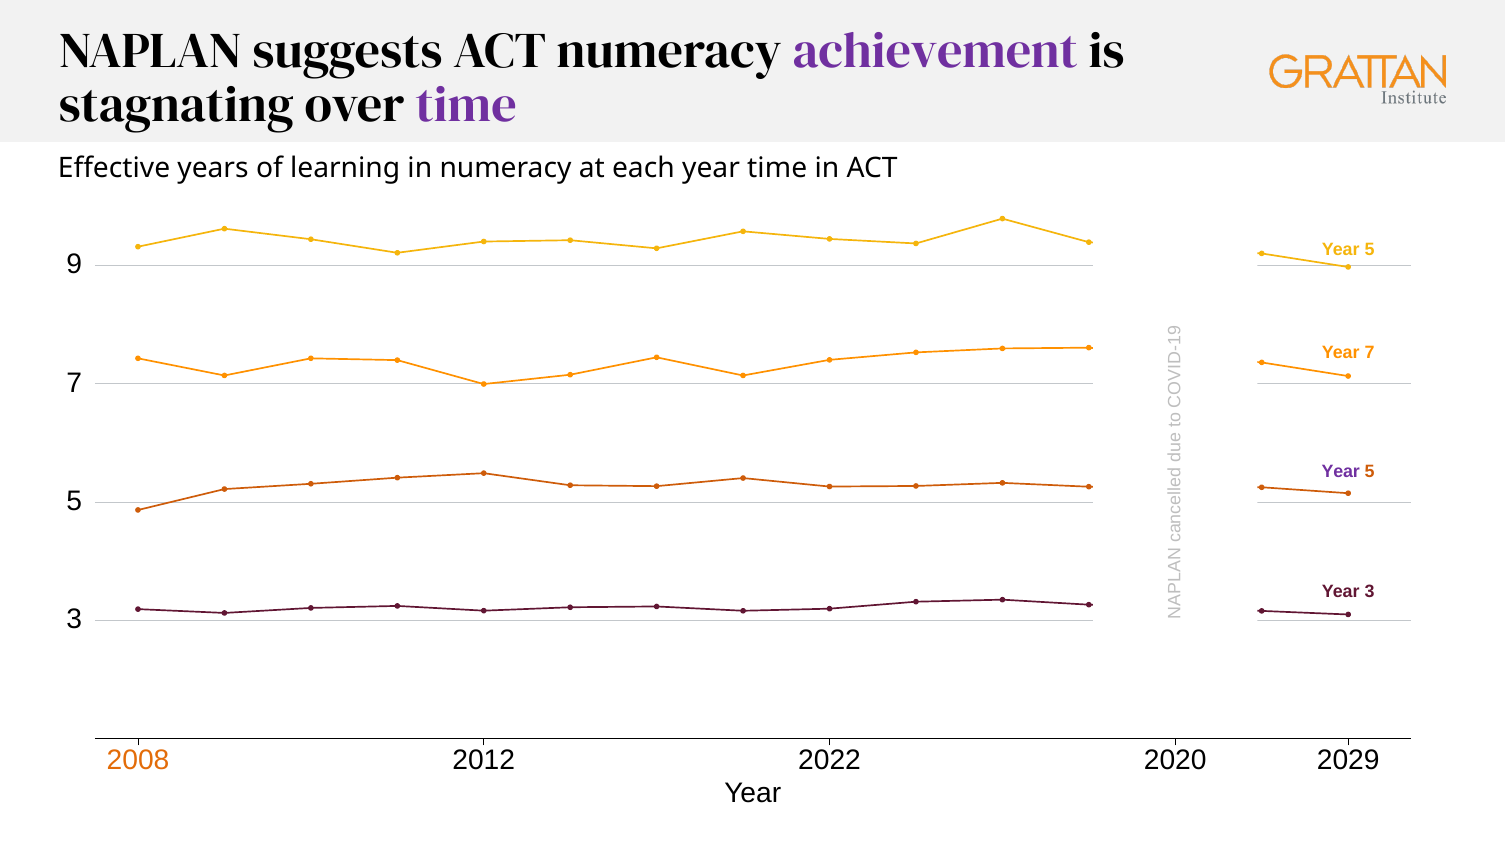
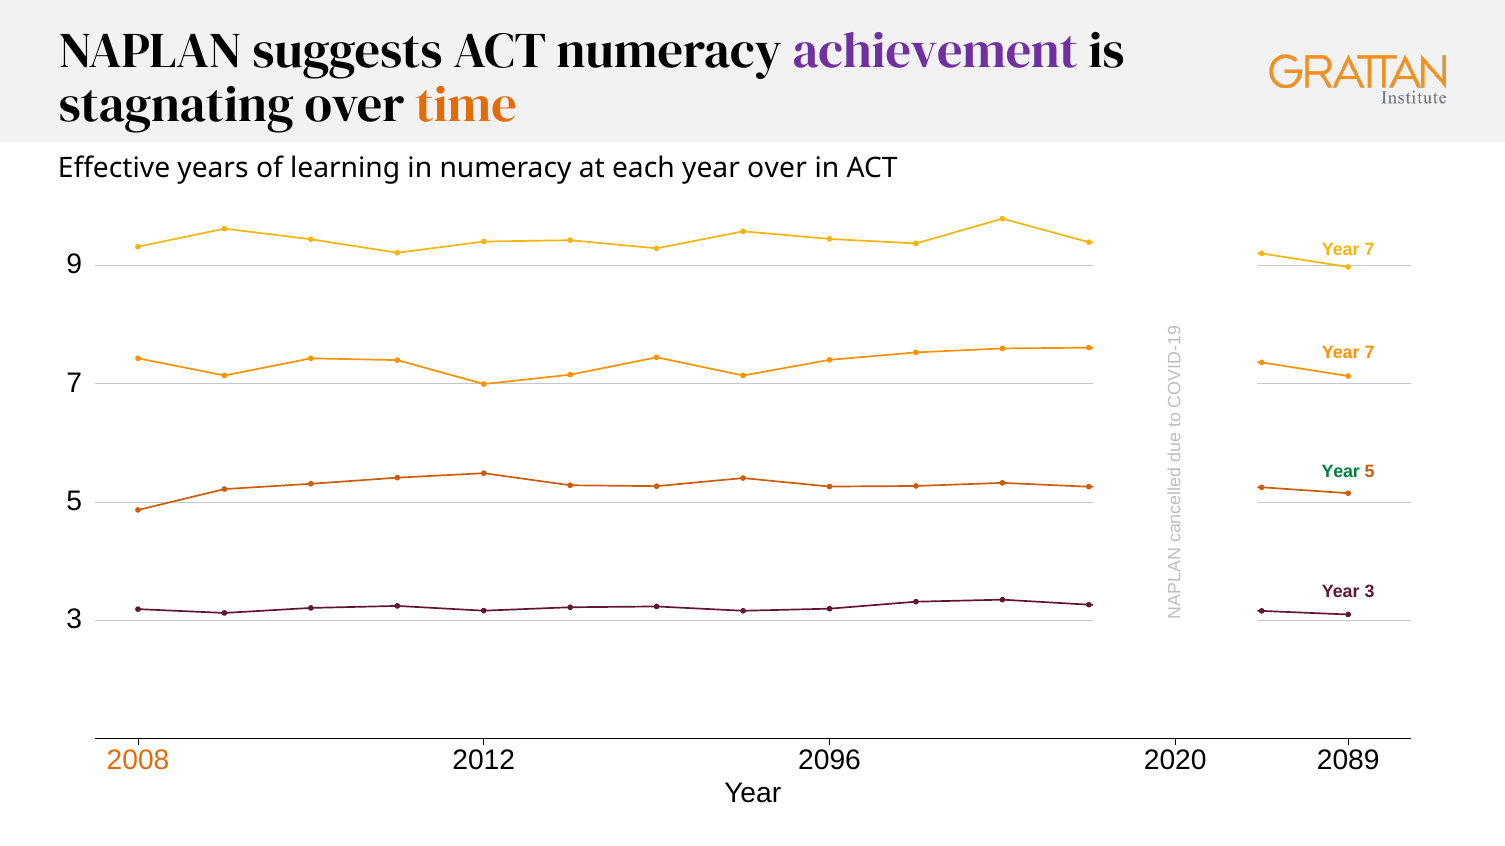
time at (466, 105) colour: purple -> orange
year time: time -> over
5 at (1370, 249): 5 -> 7
Year at (1341, 472) colour: purple -> green
2022: 2022 -> 2096
2029: 2029 -> 2089
